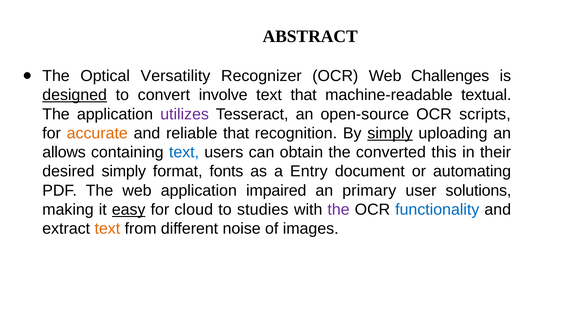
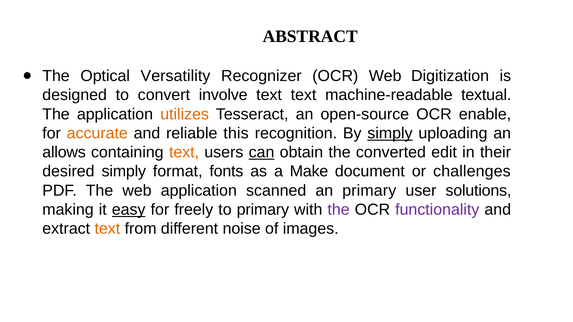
Challenges: Challenges -> Digitization
designed underline: present -> none
text that: that -> text
utilizes colour: purple -> orange
scripts: scripts -> enable
reliable that: that -> this
text at (184, 152) colour: blue -> orange
can underline: none -> present
this: this -> edit
Entry: Entry -> Make
automating: automating -> challenges
impaired: impaired -> scanned
cloud: cloud -> freely
to studies: studies -> primary
functionality colour: blue -> purple
